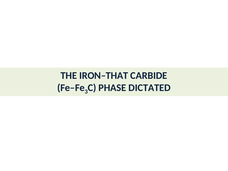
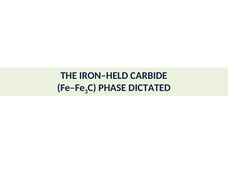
IRON–THAT: IRON–THAT -> IRON–HELD
